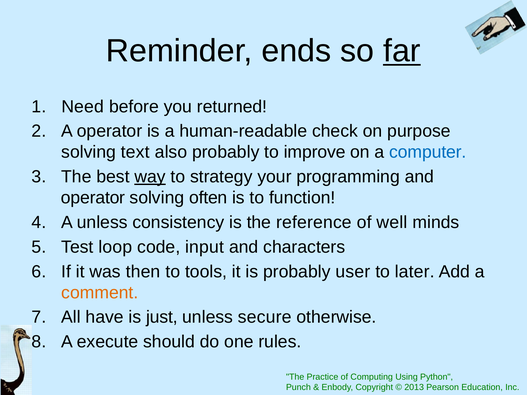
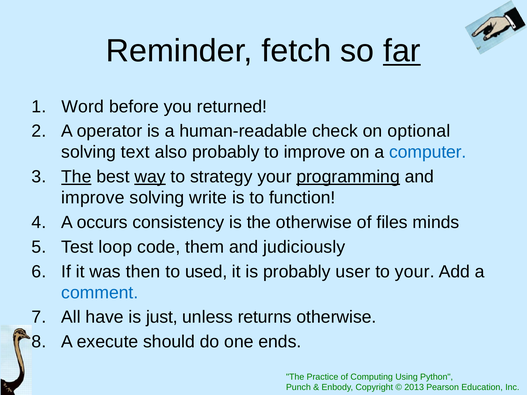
ends: ends -> fetch
Need: Need -> Word
purpose: purpose -> optional
The at (76, 177) underline: none -> present
programming underline: none -> present
operator at (93, 198): operator -> improve
often: often -> write
A unless: unless -> occurs
the reference: reference -> otherwise
well: well -> files
input: input -> them
characters: characters -> judiciously
tools: tools -> used
to later: later -> your
comment colour: orange -> blue
secure: secure -> returns
rules: rules -> ends
